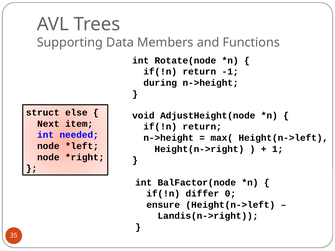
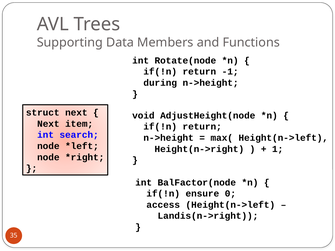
struct else: else -> next
needed: needed -> search
differ: differ -> ensure
ensure: ensure -> access
